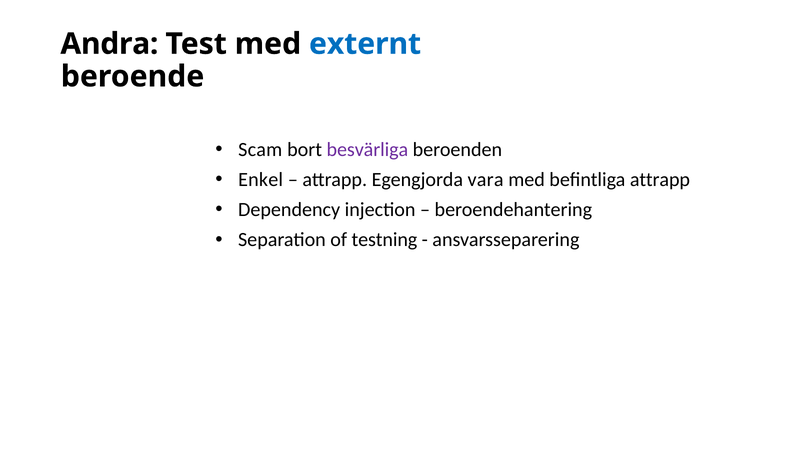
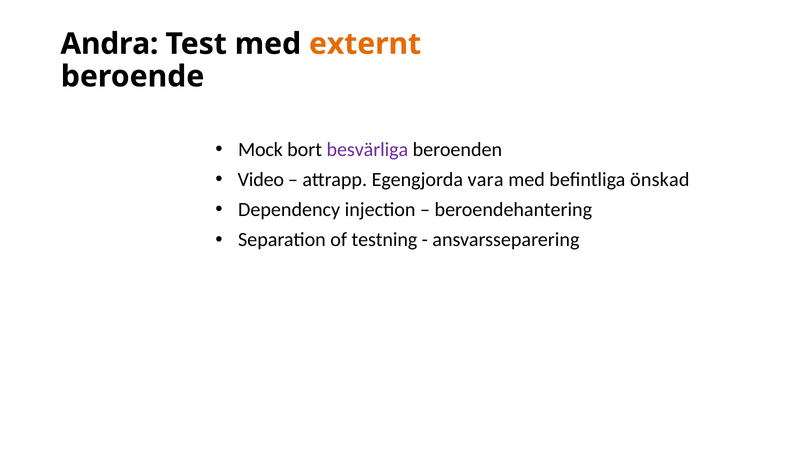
externt colour: blue -> orange
Scam: Scam -> Mock
Enkel: Enkel -> Video
befintliga attrapp: attrapp -> önskad
